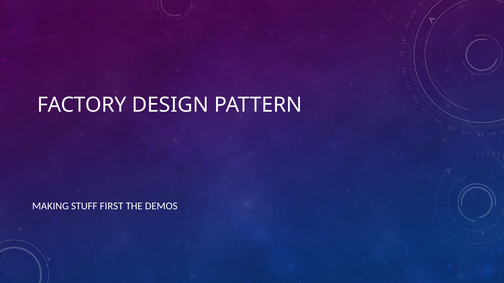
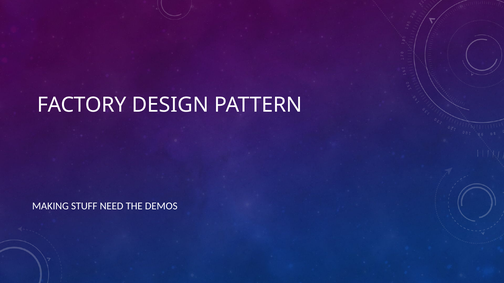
FIRST: FIRST -> NEED
